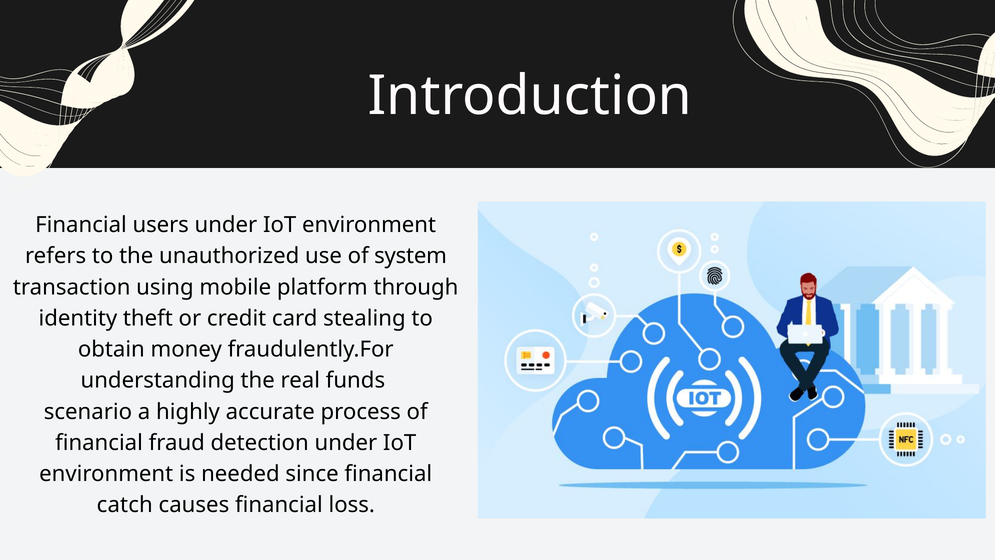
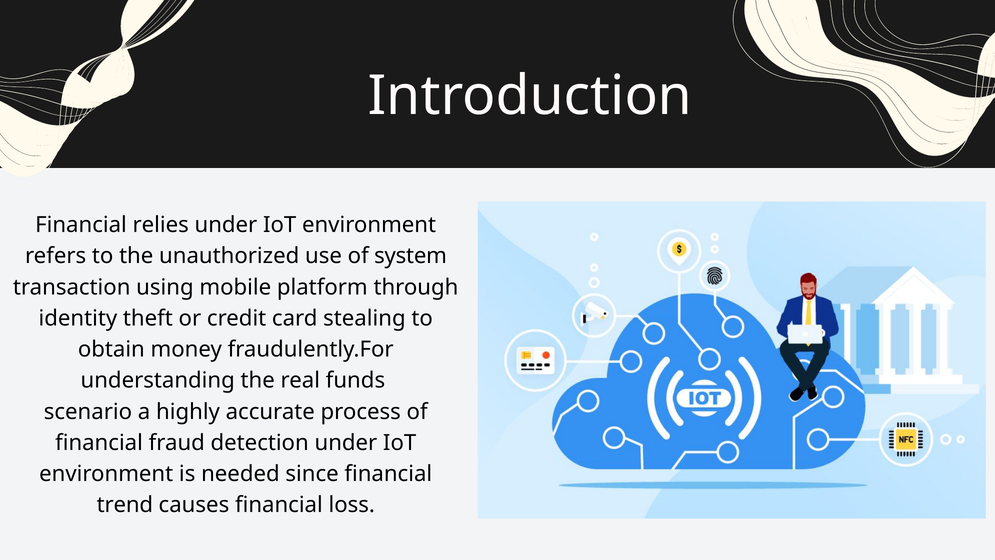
users: users -> relies
catch: catch -> trend
